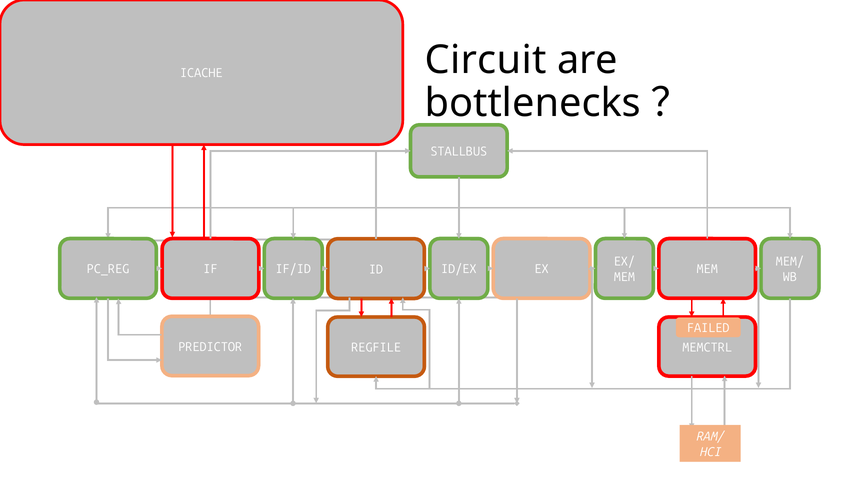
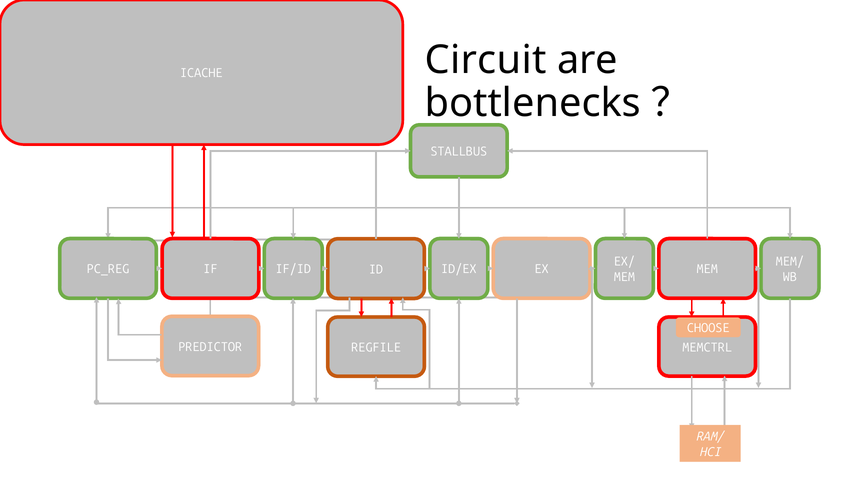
FAILED: FAILED -> CHOOSE
